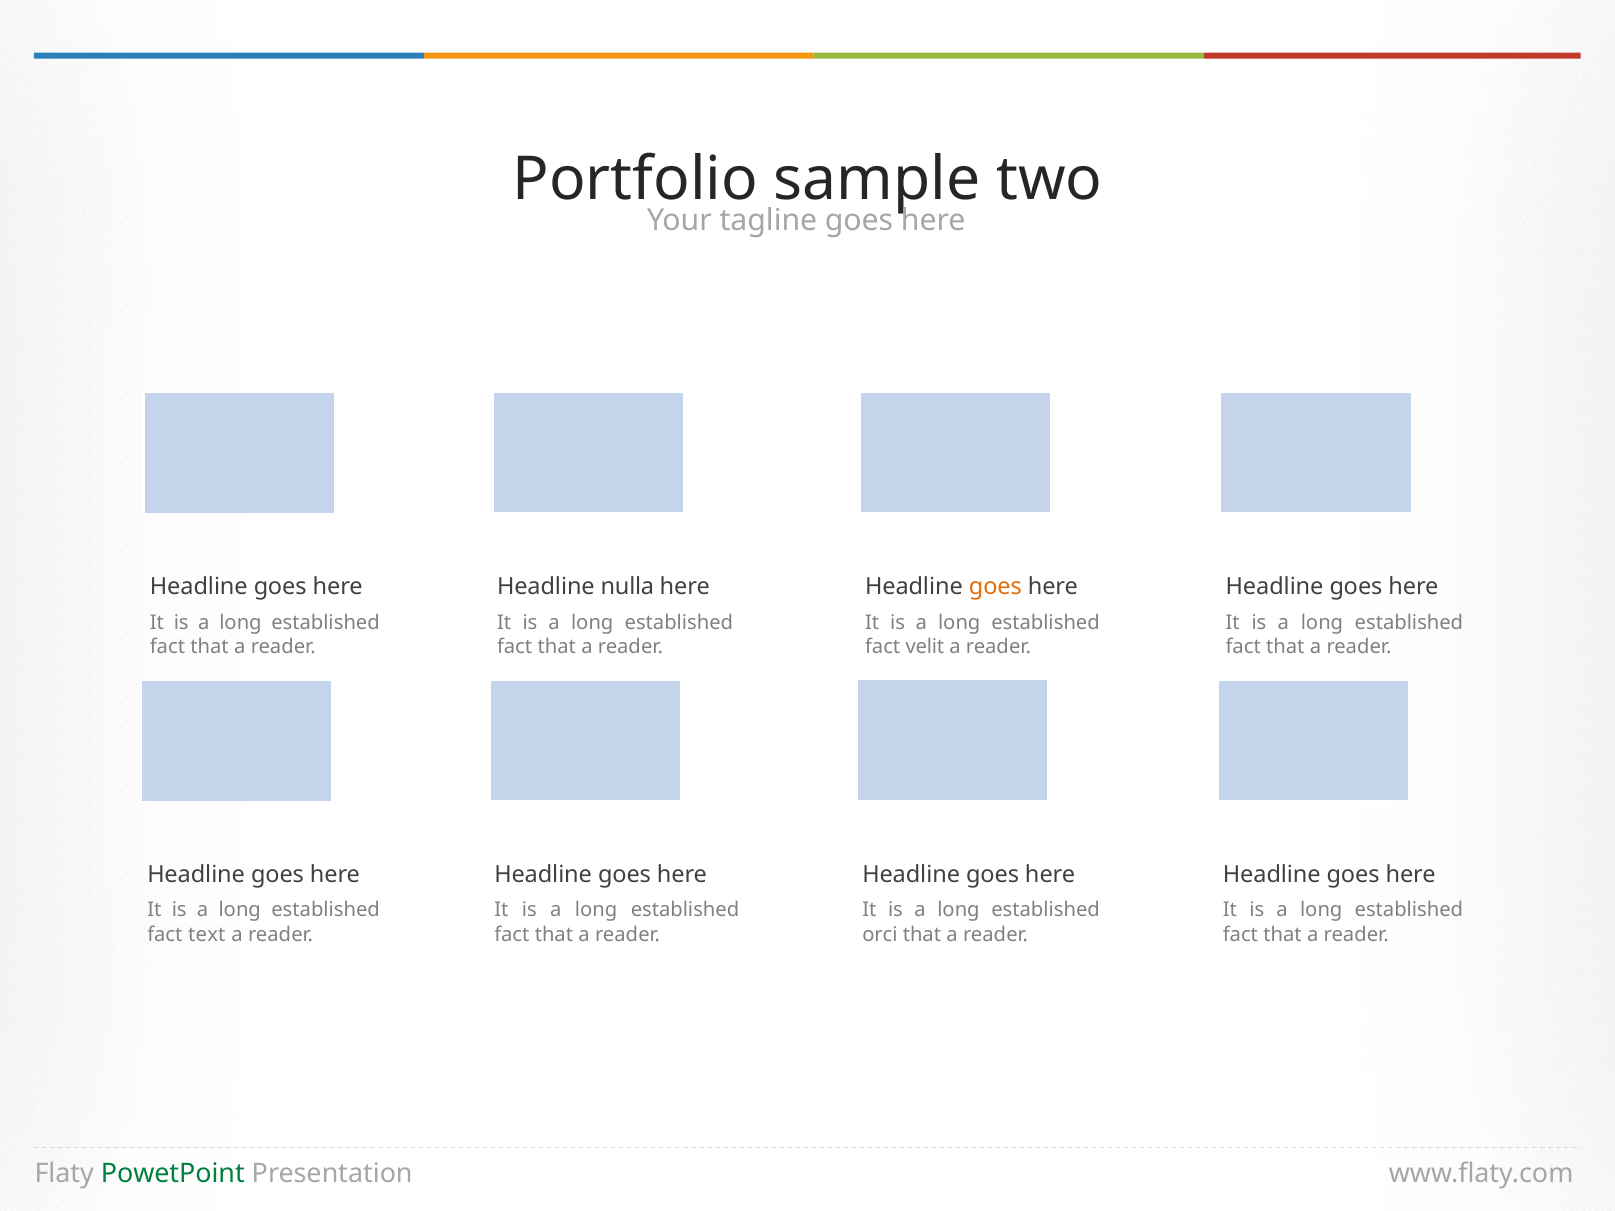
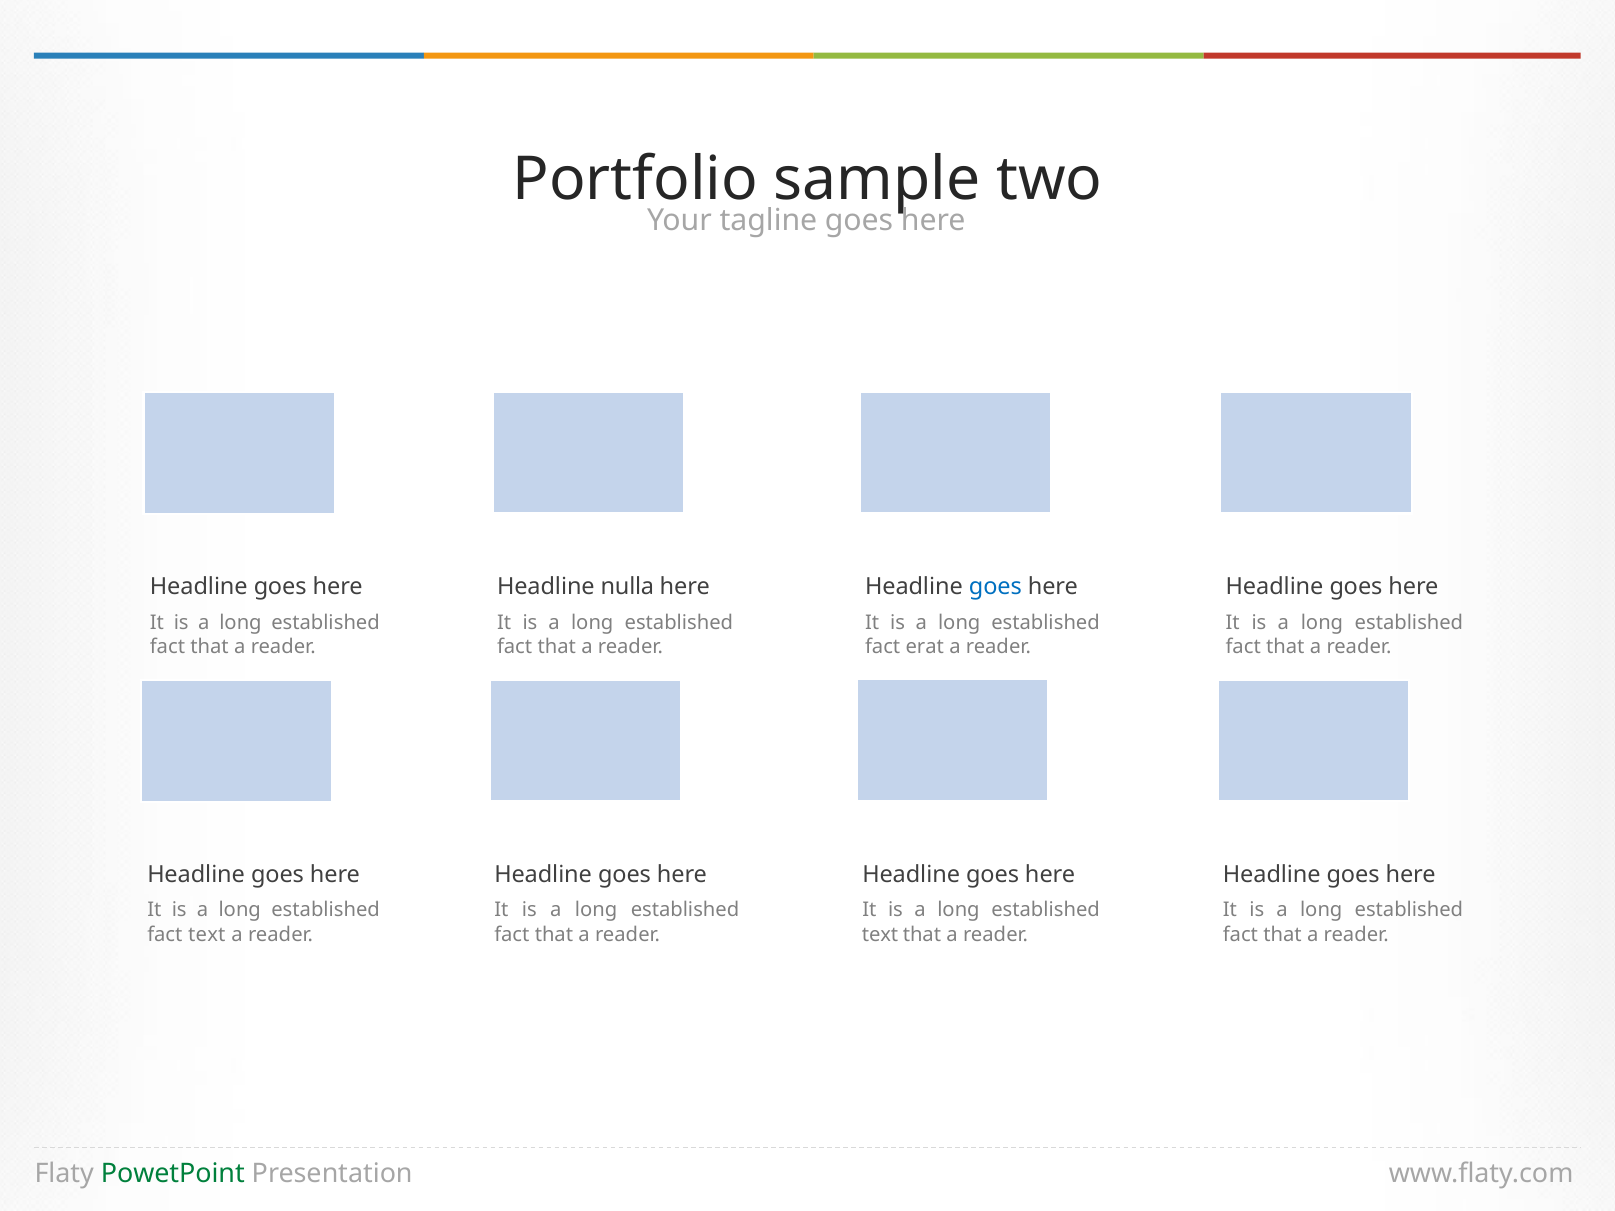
goes at (995, 587) colour: orange -> blue
velit: velit -> erat
orci at (880, 935): orci -> text
